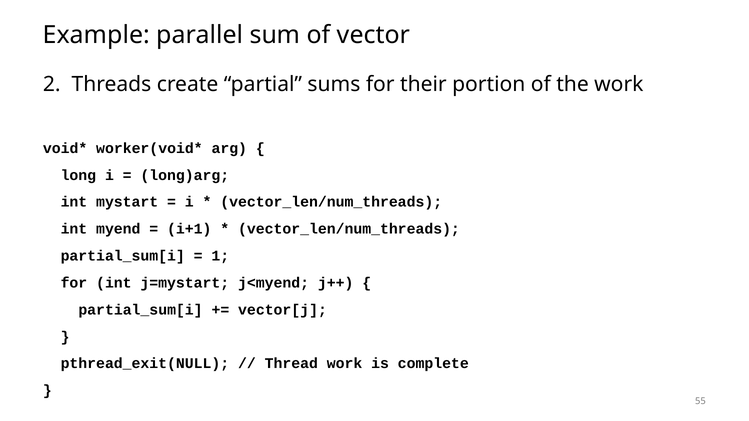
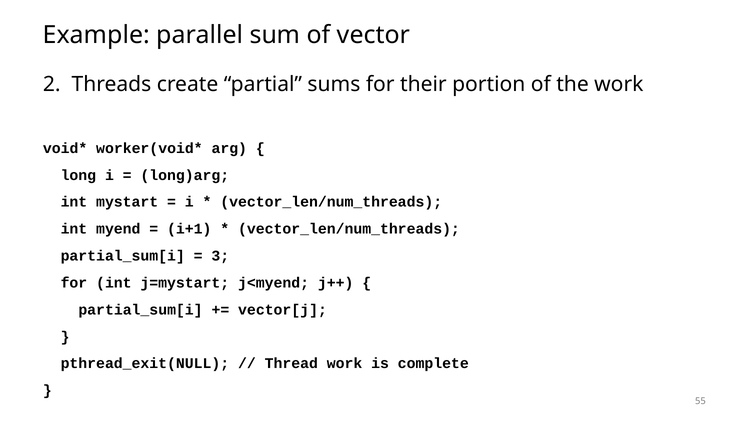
1: 1 -> 3
